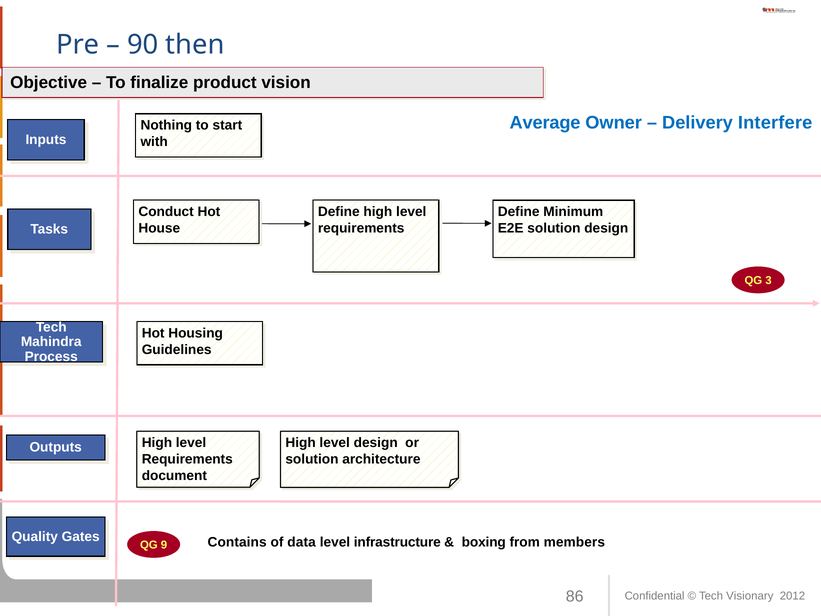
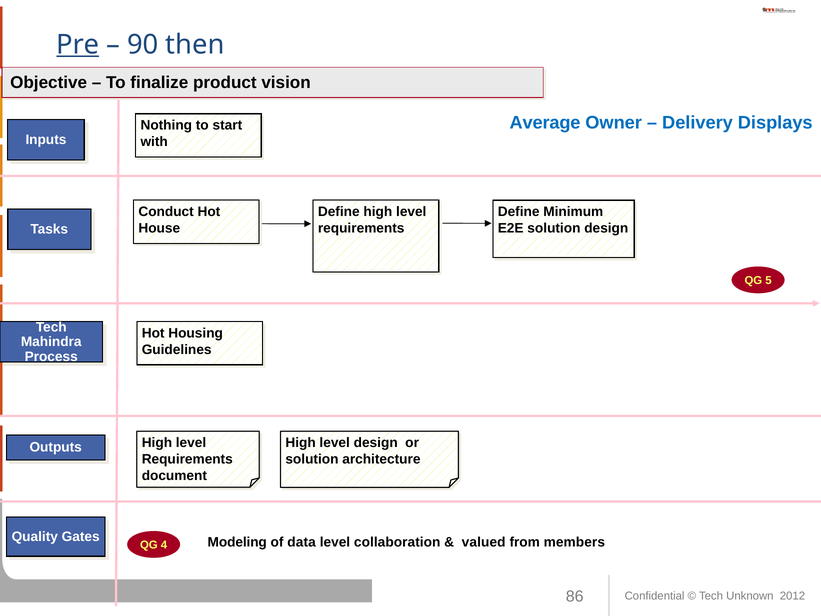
Pre underline: none -> present
Interfere: Interfere -> Displays
3: 3 -> 5
Contains: Contains -> Modeling
infrastructure: infrastructure -> collaboration
boxing: boxing -> valued
9: 9 -> 4
Visionary: Visionary -> Unknown
